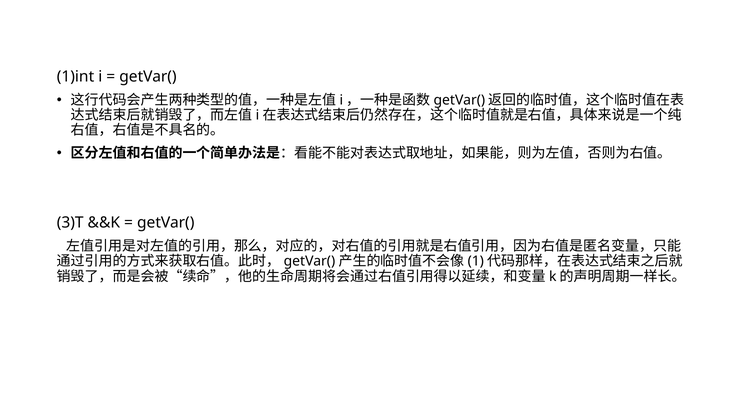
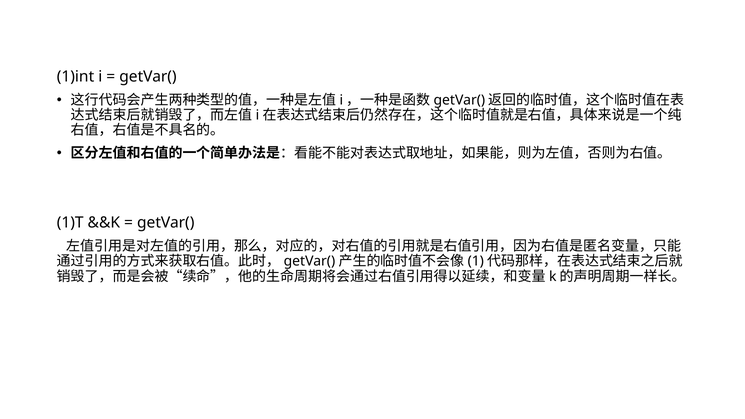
3)T: 3)T -> 1)T
